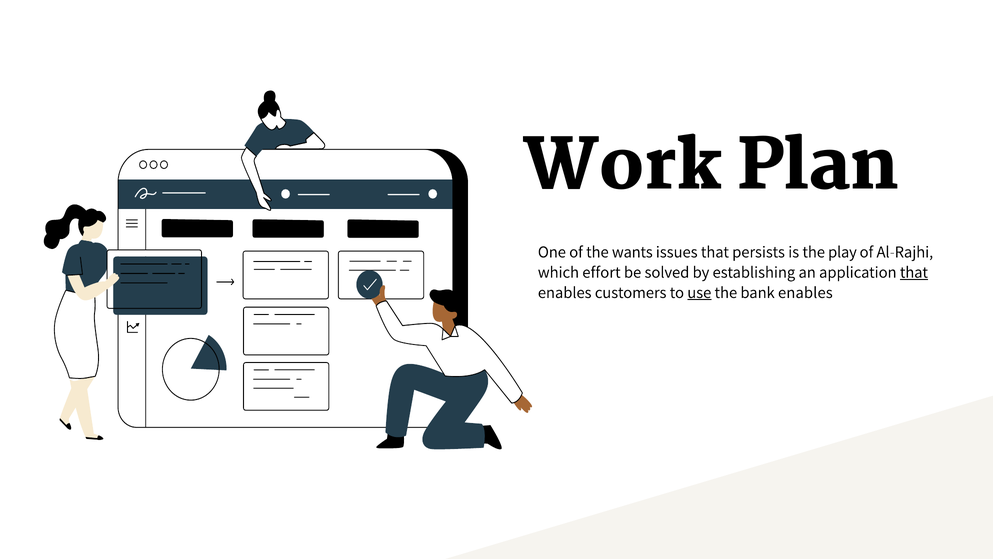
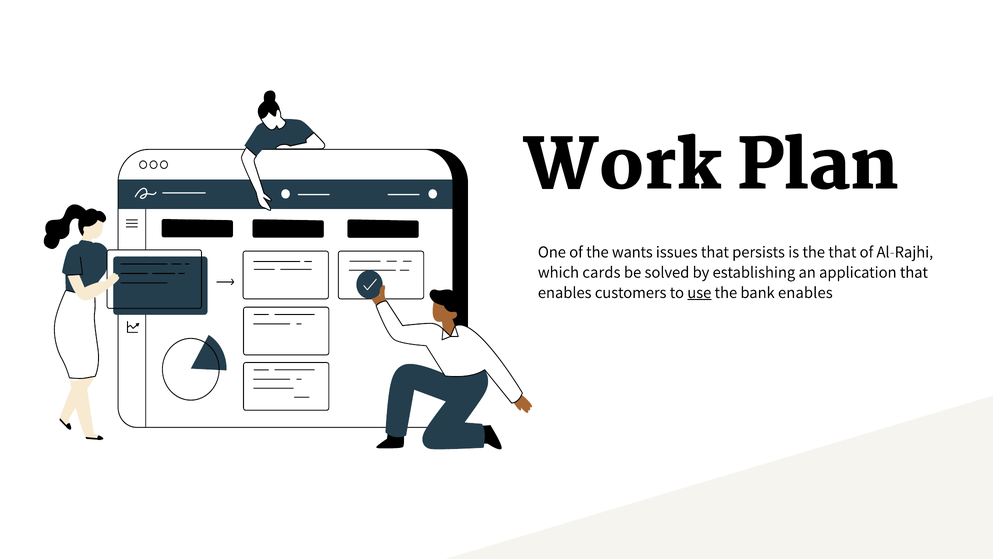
the play: play -> that
effort: effort -> cards
that at (914, 272) underline: present -> none
